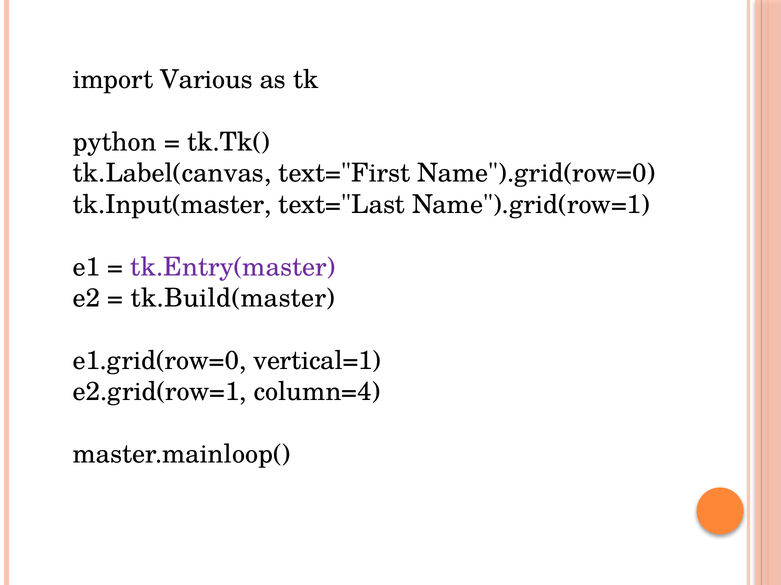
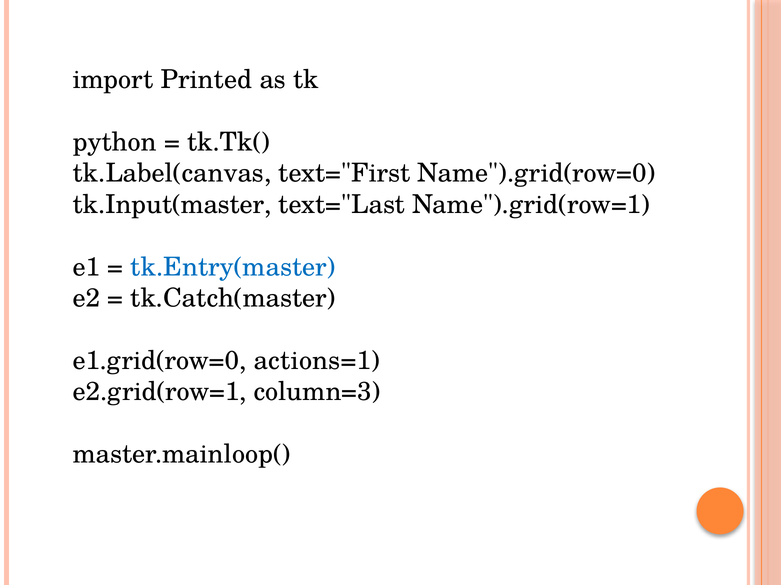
Various: Various -> Printed
tk.Entry(master colour: purple -> blue
tk.Build(master: tk.Build(master -> tk.Catch(master
vertical=1: vertical=1 -> actions=1
column=4: column=4 -> column=3
